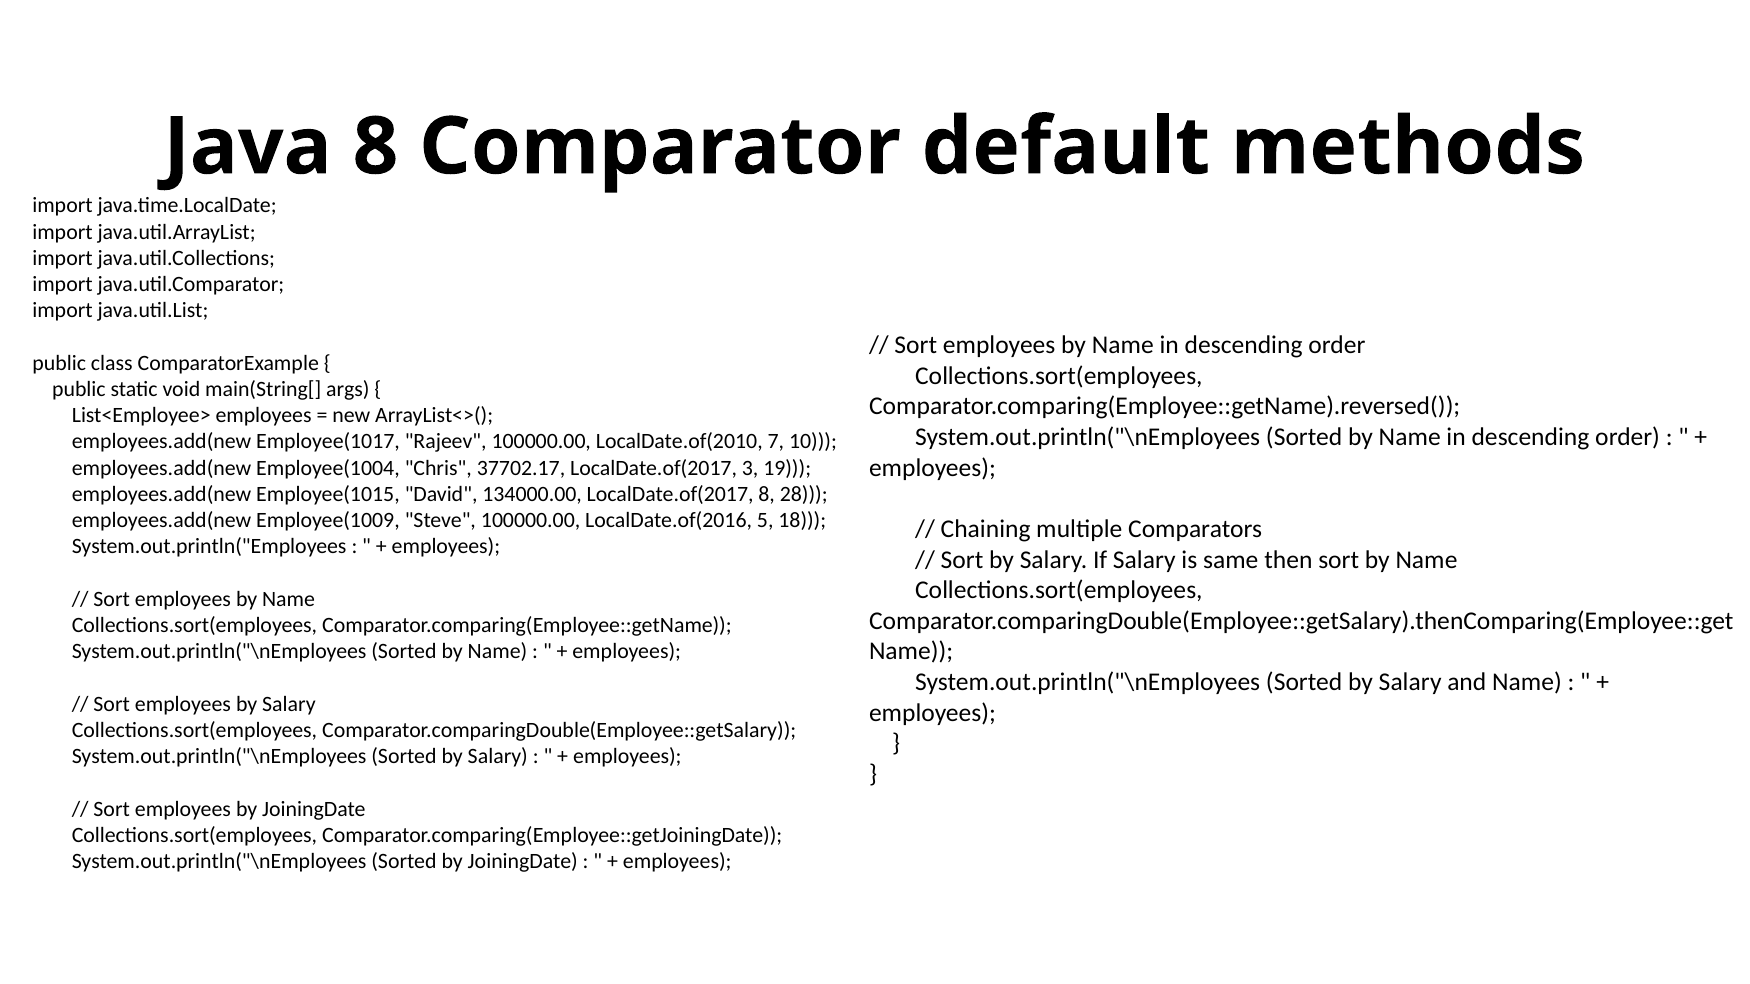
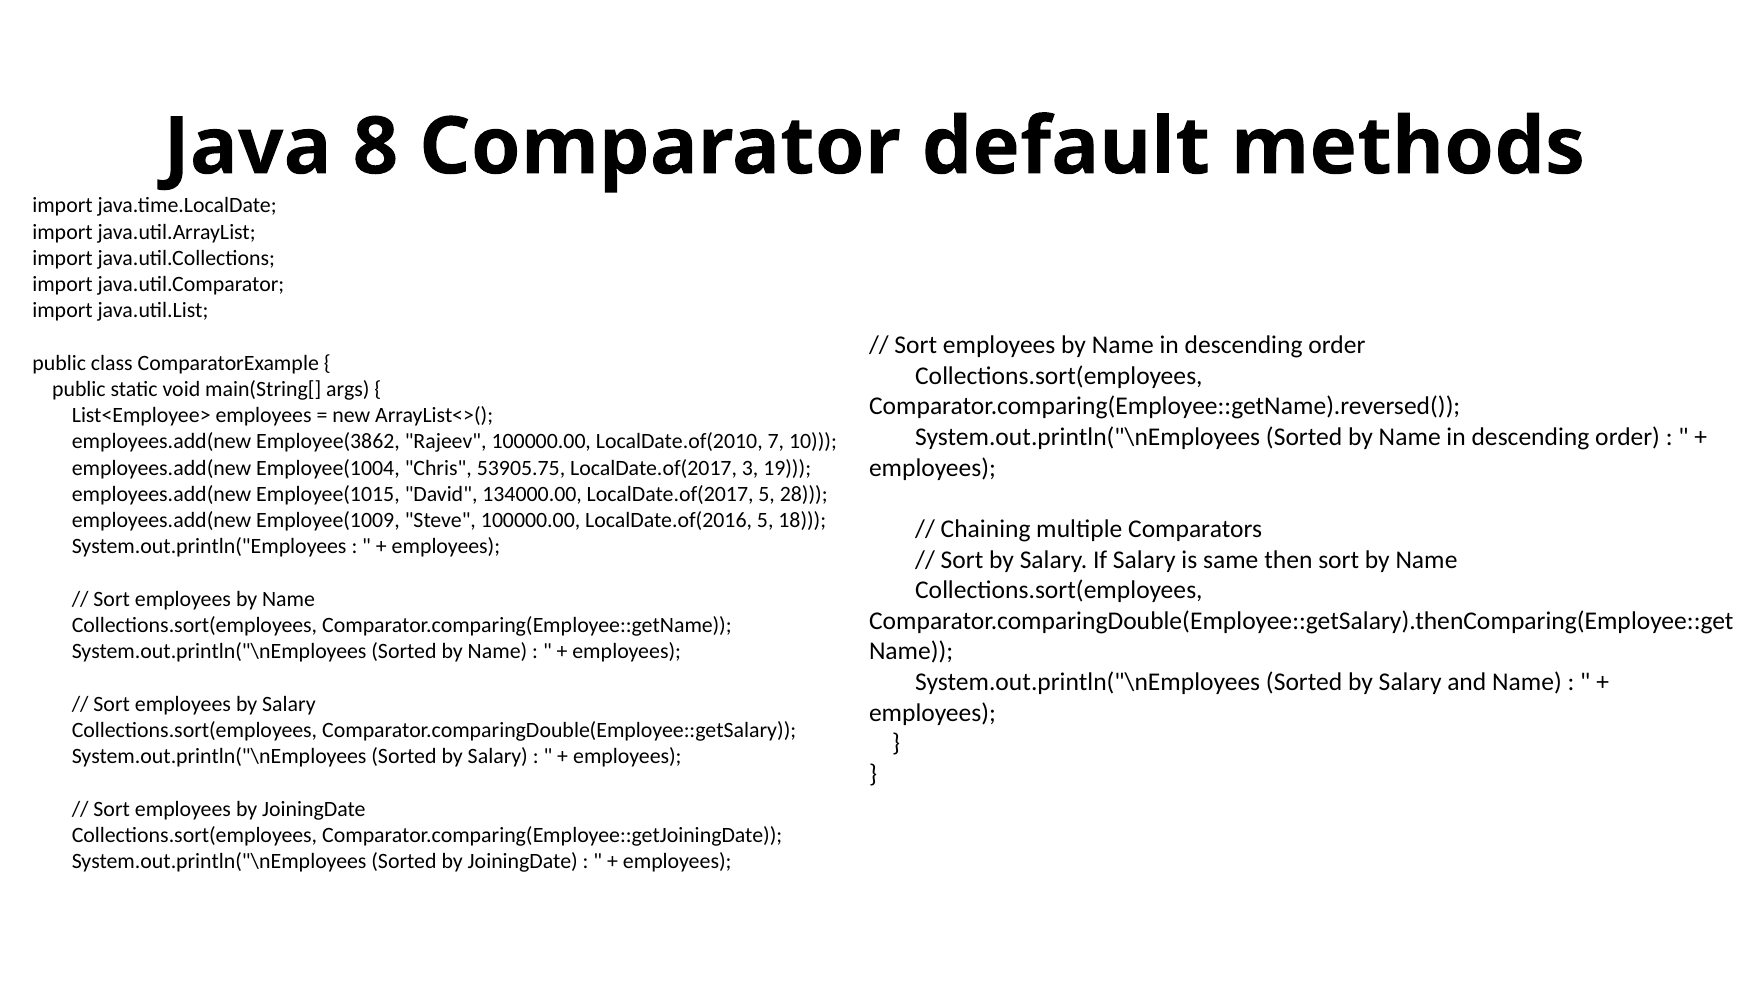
Employee(1017: Employee(1017 -> Employee(3862
37702.17: 37702.17 -> 53905.75
LocalDate.of(2017 8: 8 -> 5
